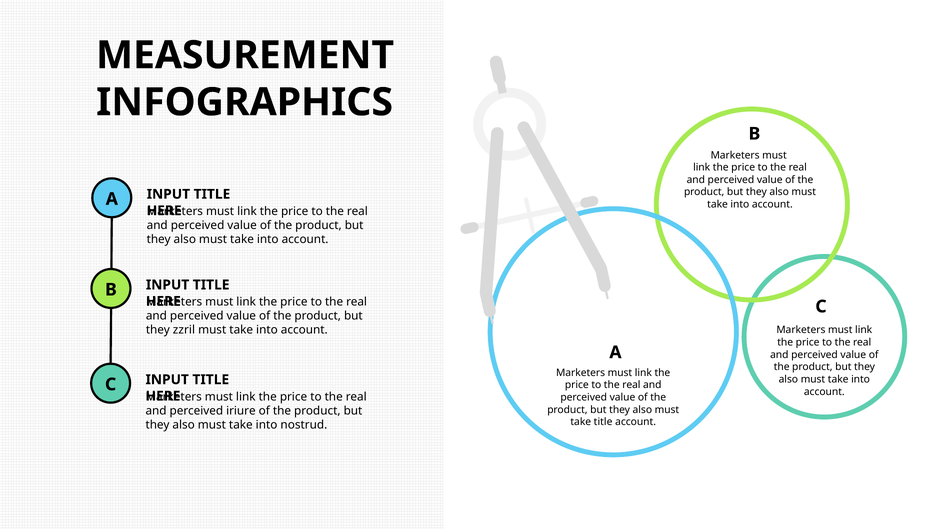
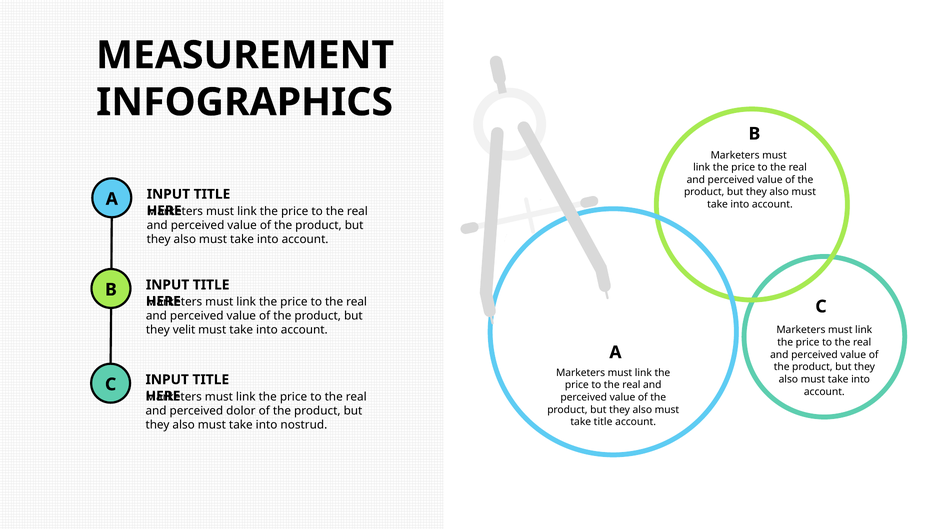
zzril: zzril -> velit
iriure: iriure -> dolor
